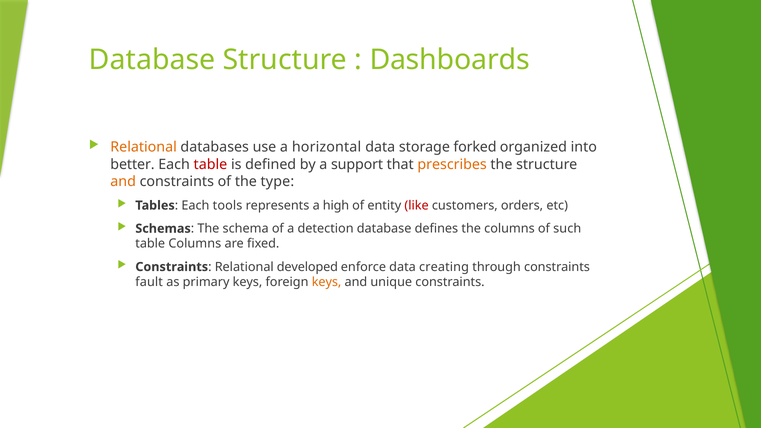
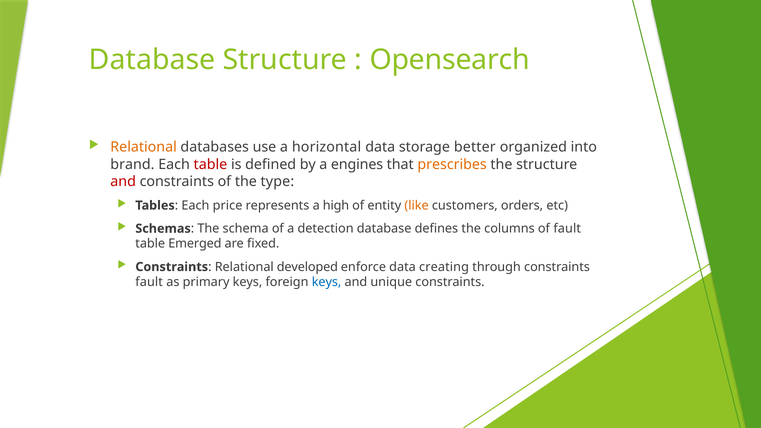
Dashboards: Dashboards -> Opensearch
forked: forked -> better
better: better -> brand
support: support -> engines
and at (123, 182) colour: orange -> red
tools: tools -> price
like colour: red -> orange
of such: such -> fault
table Columns: Columns -> Emerged
keys at (327, 282) colour: orange -> blue
